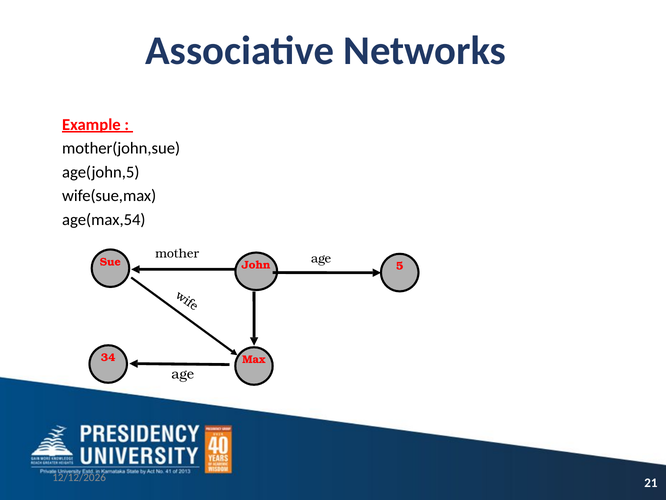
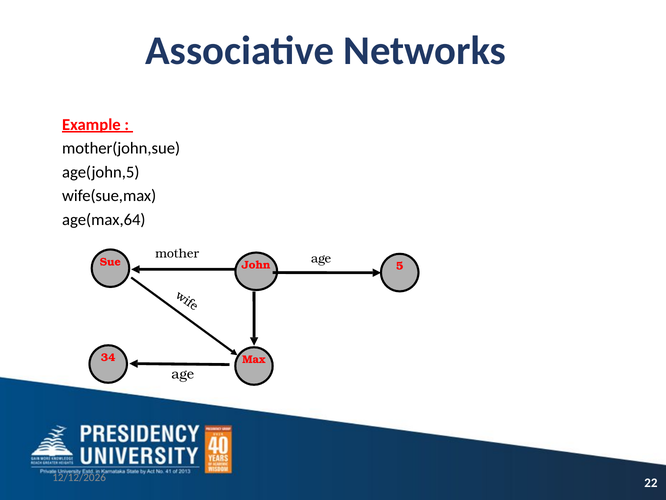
age(max,54: age(max,54 -> age(max,64
21: 21 -> 22
